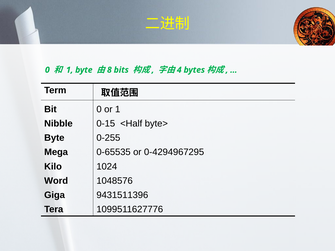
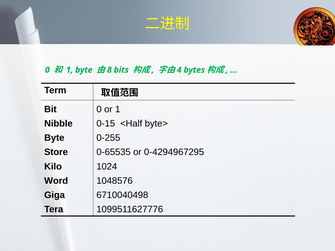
Mega: Mega -> Store
9431511396: 9431511396 -> 6710040498
